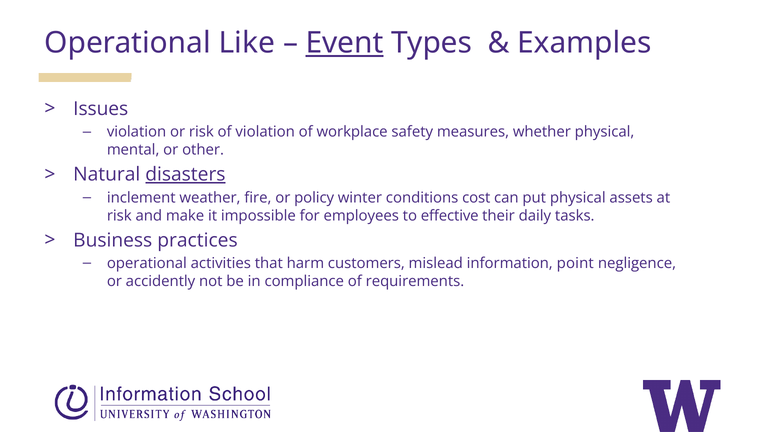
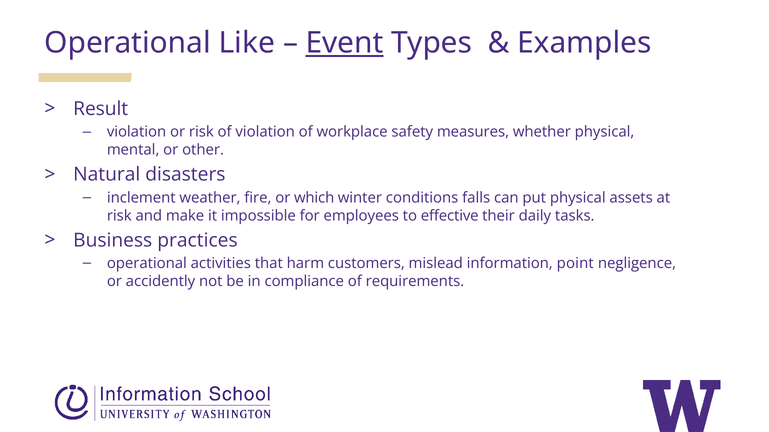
Issues: Issues -> Result
disasters underline: present -> none
policy: policy -> which
cost: cost -> falls
